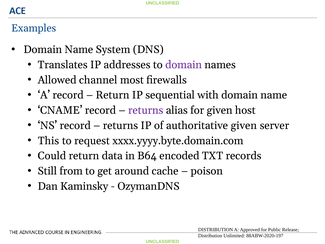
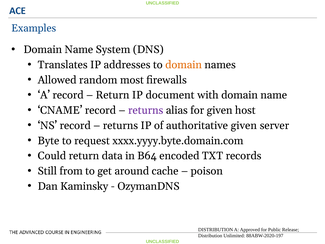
domain at (184, 65) colour: purple -> orange
channel: channel -> random
sequential: sequential -> document
This: This -> Byte
